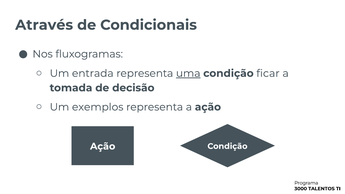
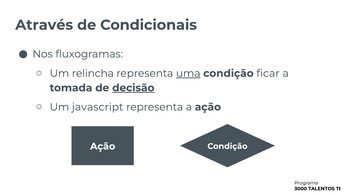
entrada: entrada -> relincha
decisão underline: none -> present
exemplos: exemplos -> javascript
